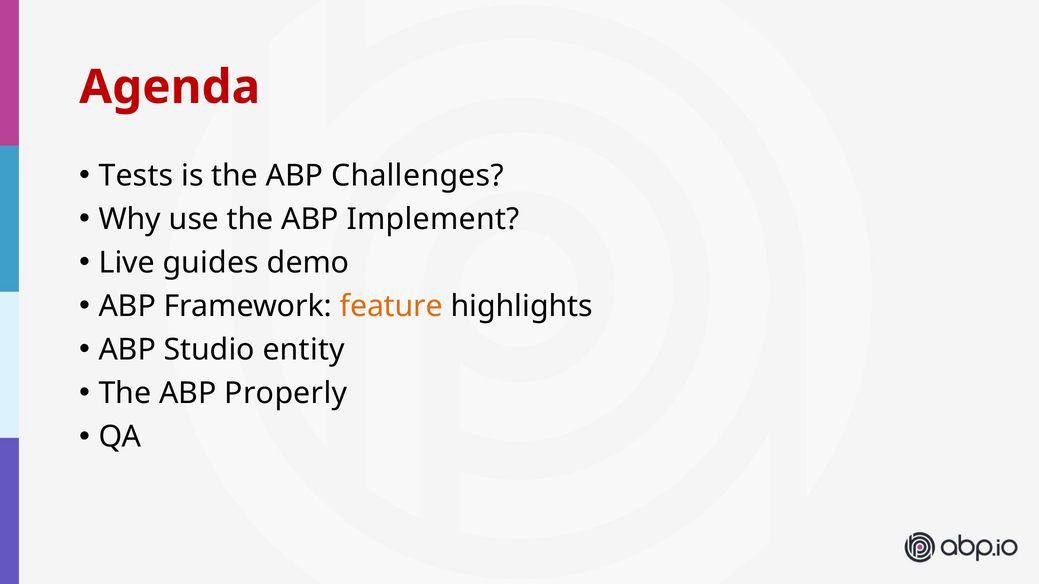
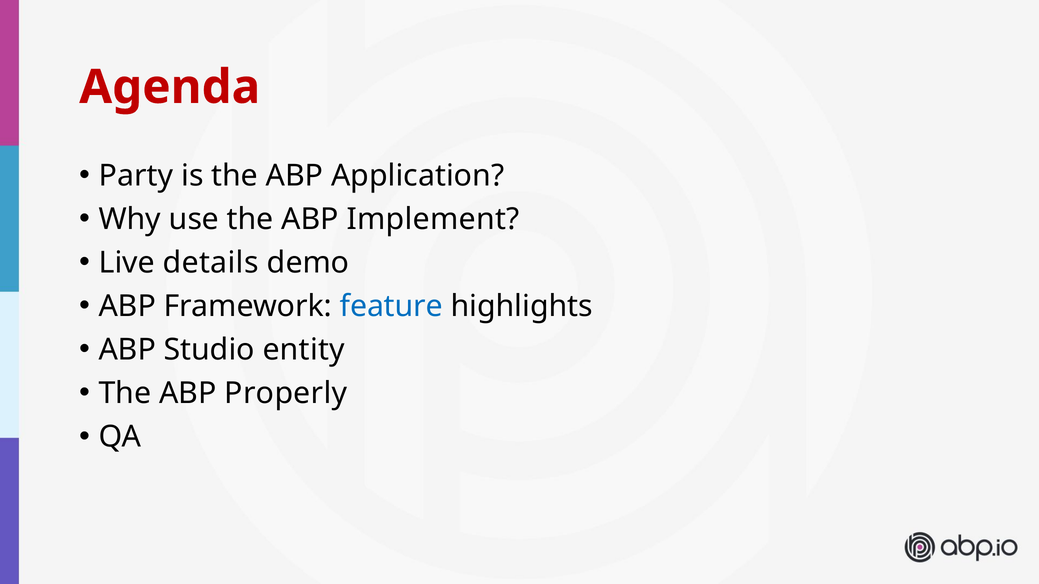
Tests: Tests -> Party
Challenges: Challenges -> Application
guides: guides -> details
feature colour: orange -> blue
